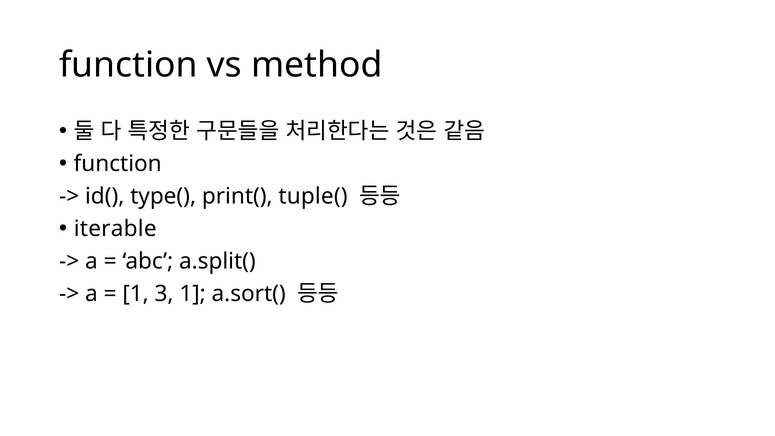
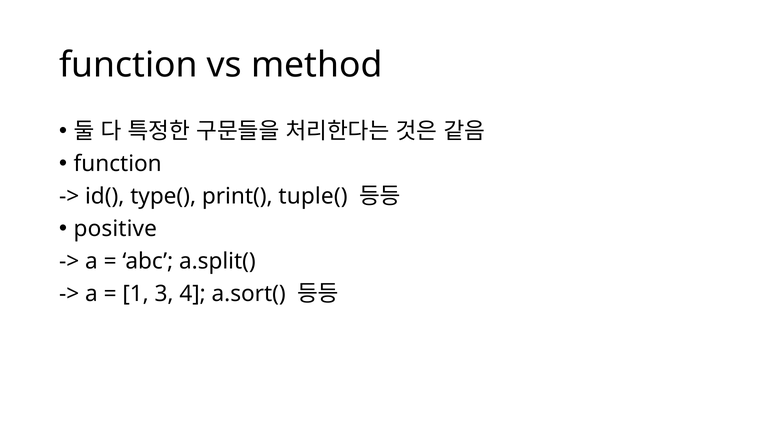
iterable: iterable -> positive
3 1: 1 -> 4
